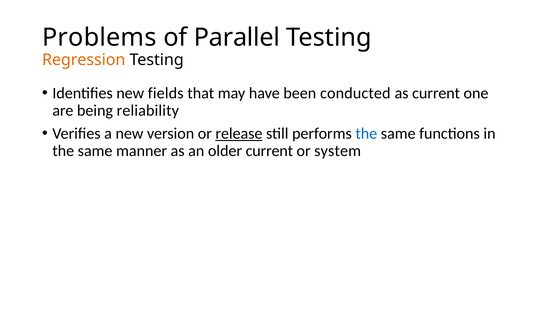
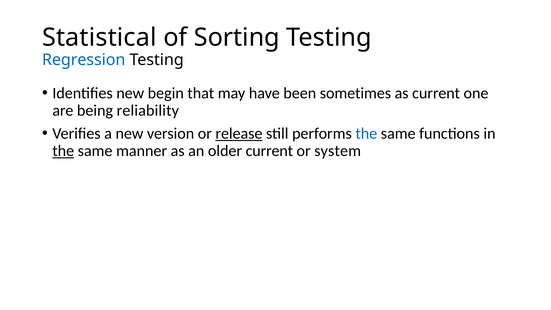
Problems: Problems -> Statistical
Parallel: Parallel -> Sorting
Regression colour: orange -> blue
fields: fields -> begin
conducted: conducted -> sometimes
the at (63, 151) underline: none -> present
